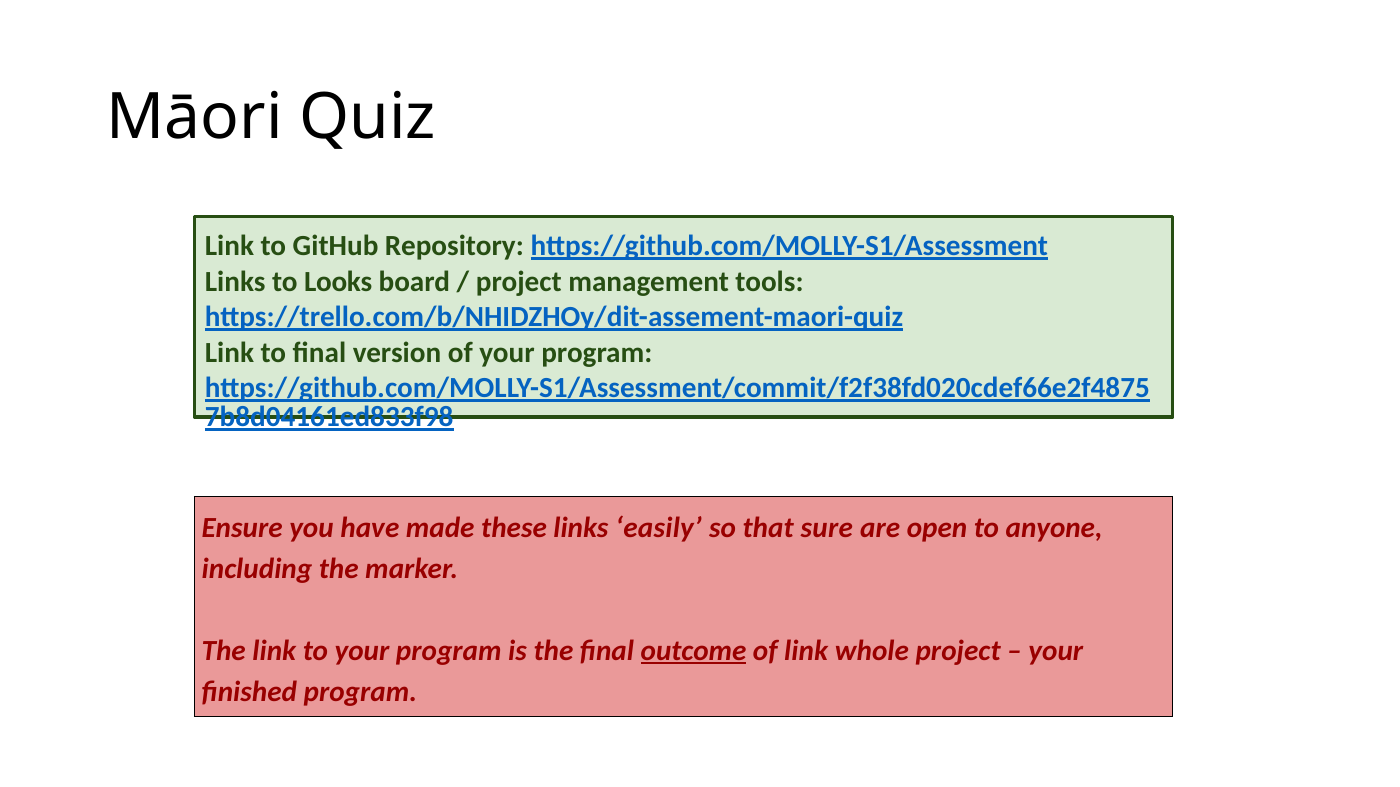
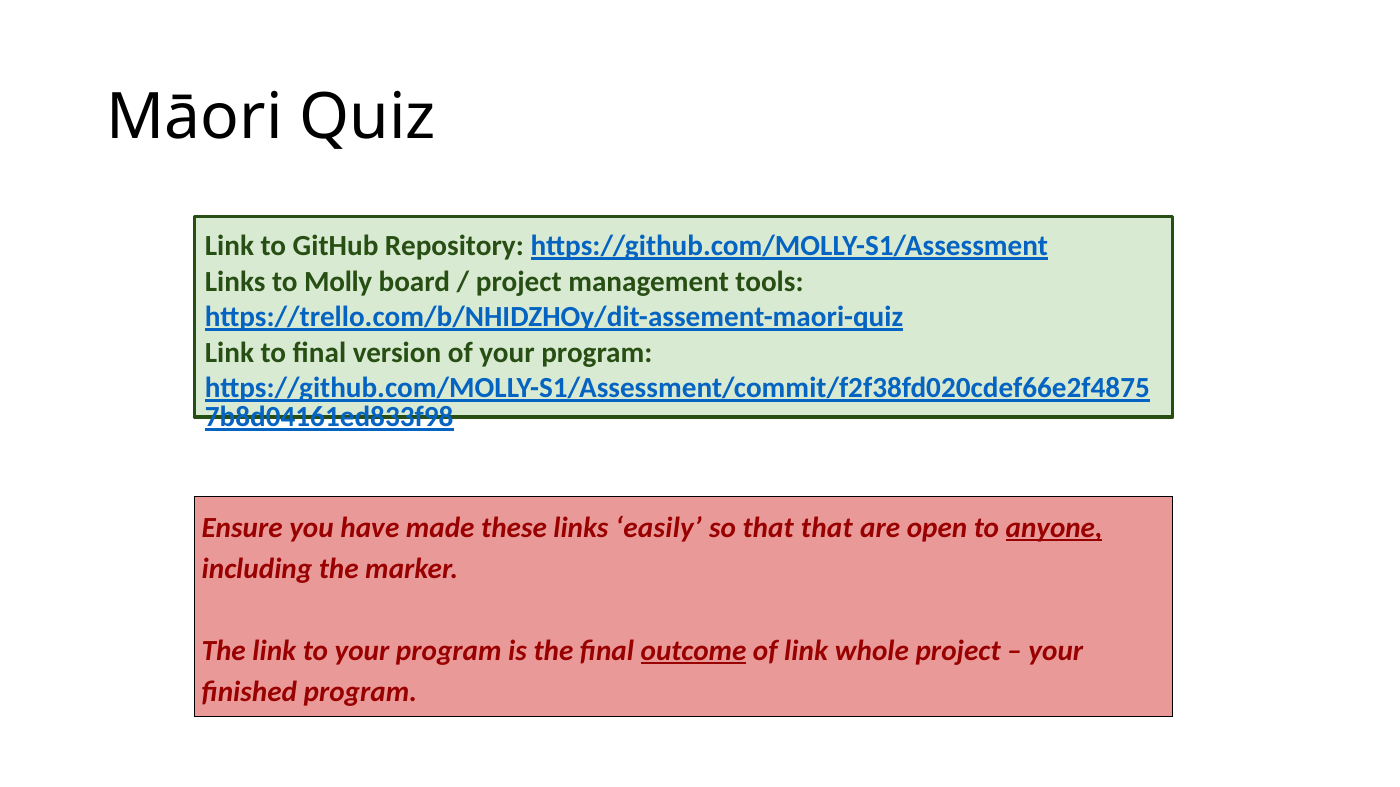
Looks: Looks -> Molly
that sure: sure -> that
anyone underline: none -> present
